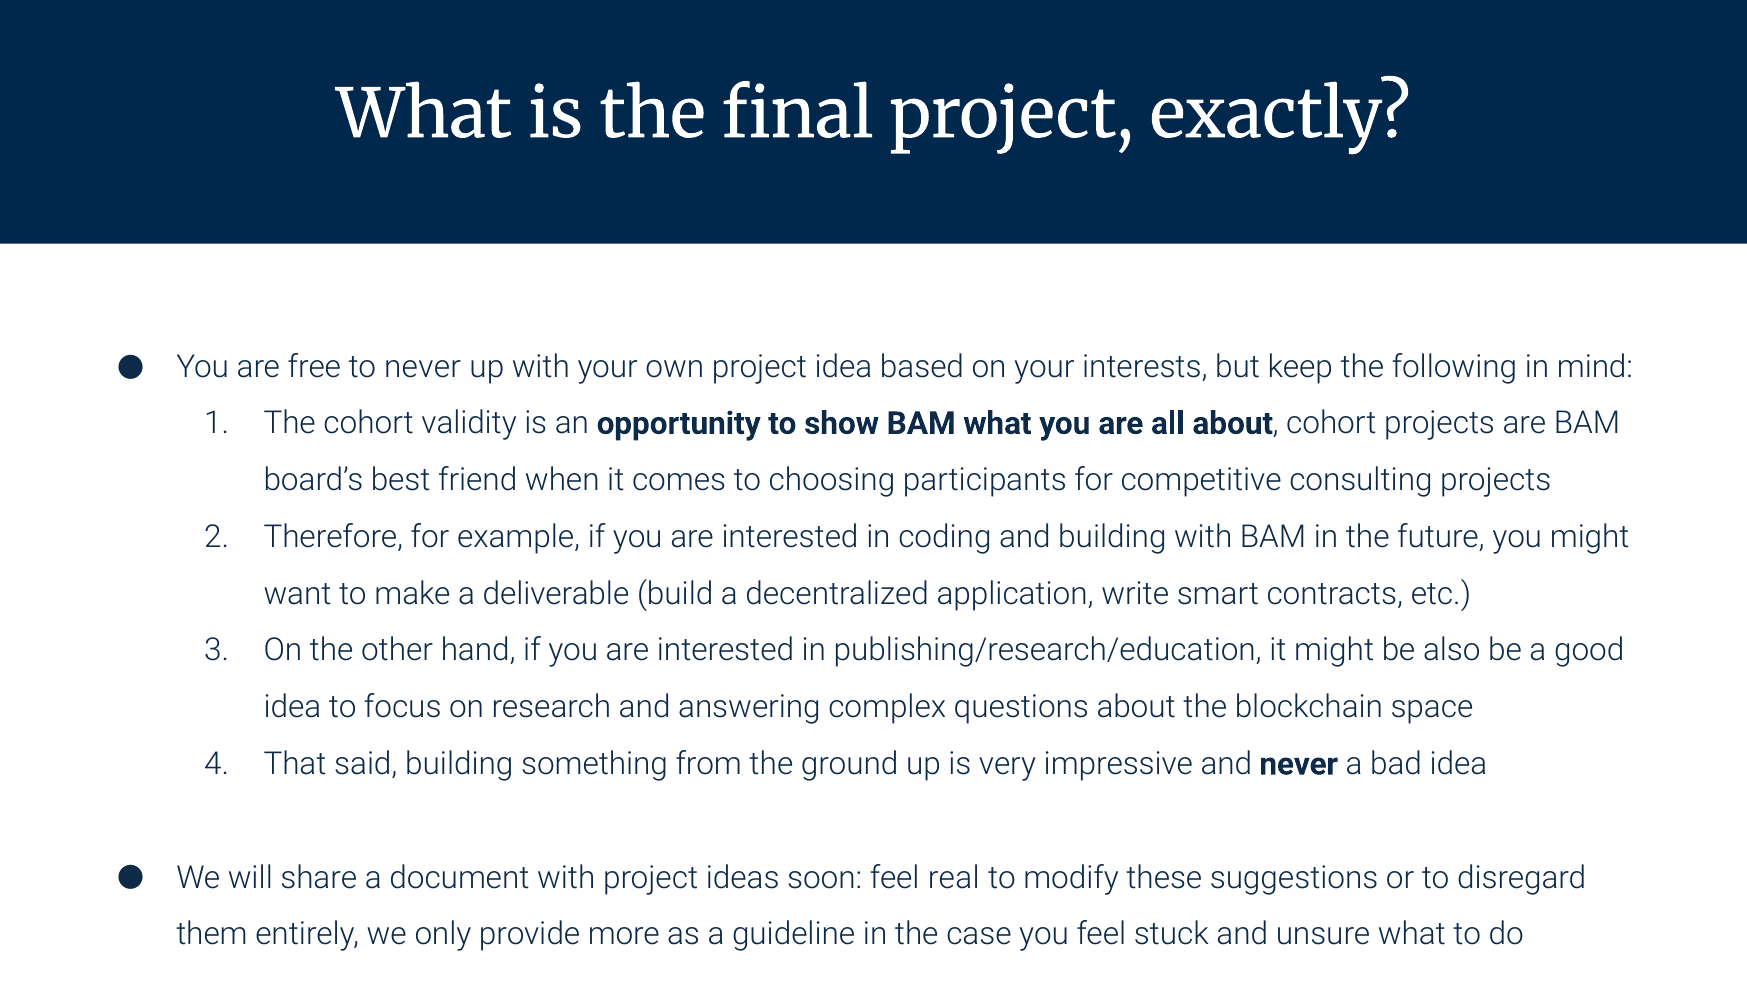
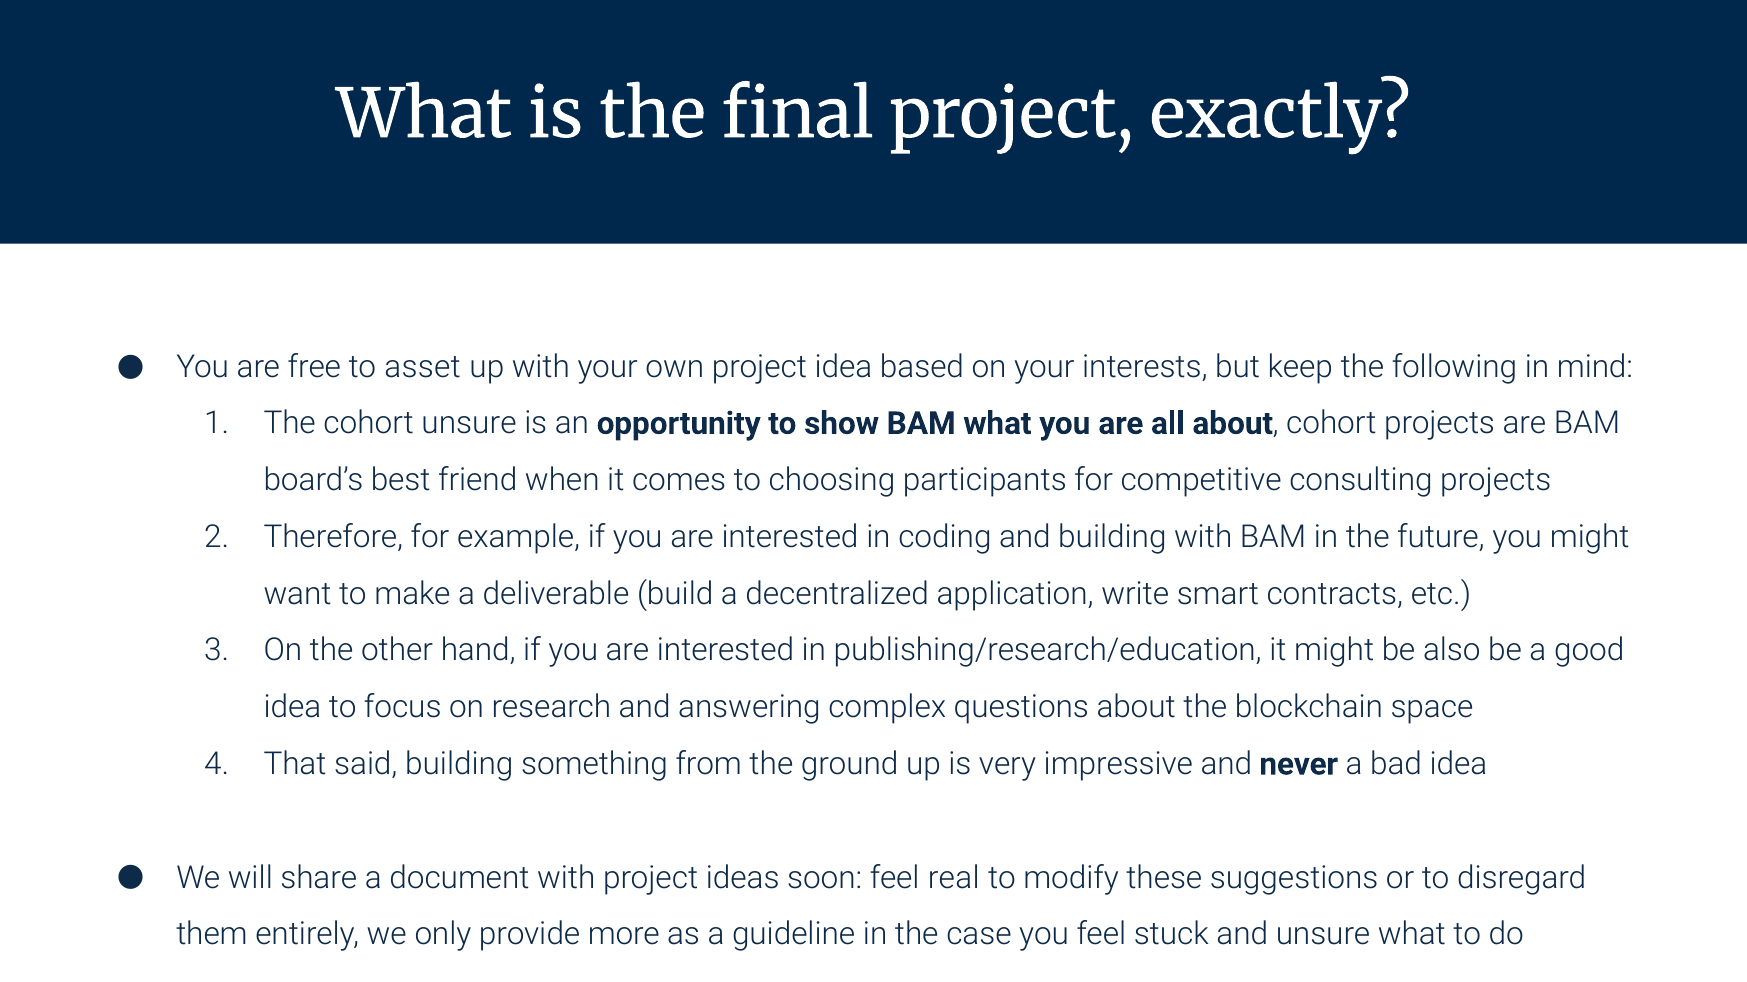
to never: never -> asset
cohort validity: validity -> unsure
